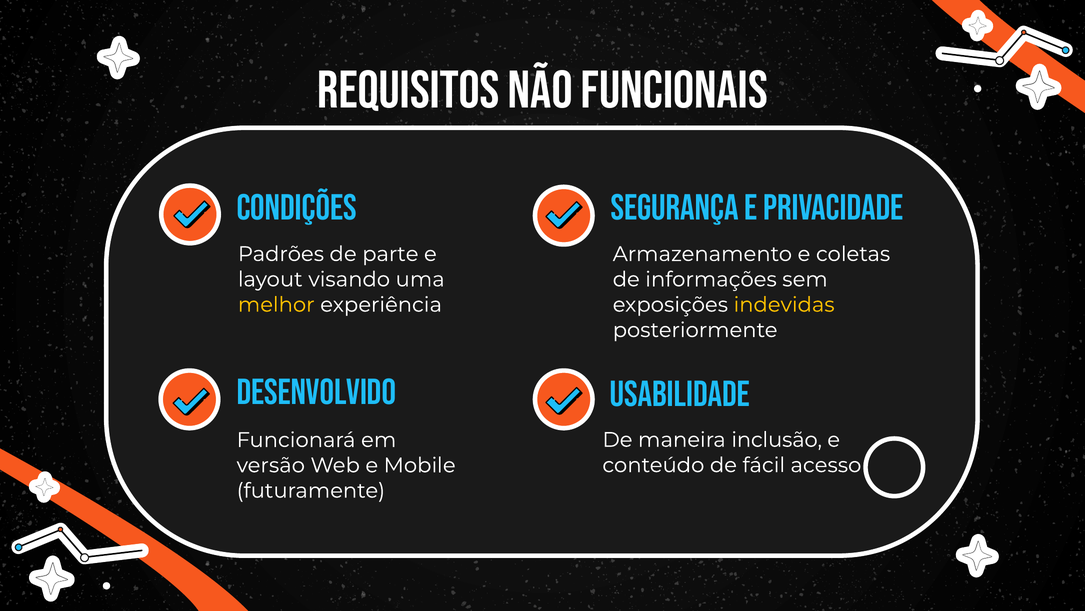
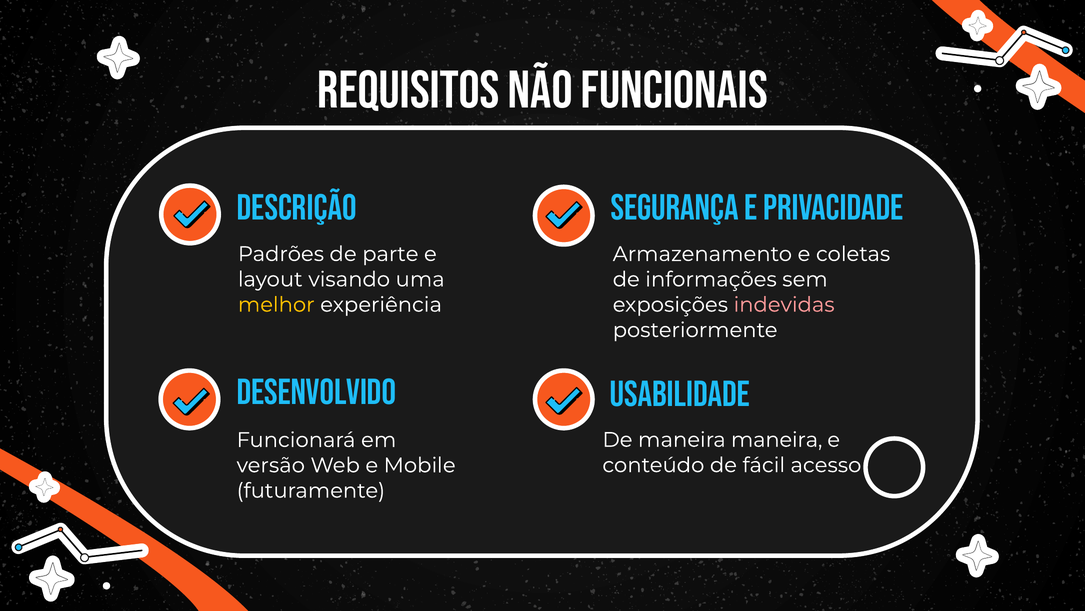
condições: condições -> descrição
indevidas colour: yellow -> pink
maneira inclusão: inclusão -> maneira
